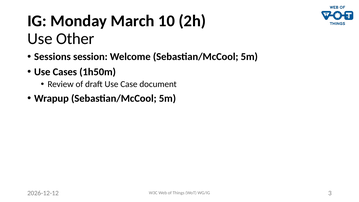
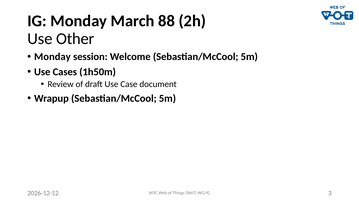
10: 10 -> 88
Sessions at (52, 57): Sessions -> Monday
